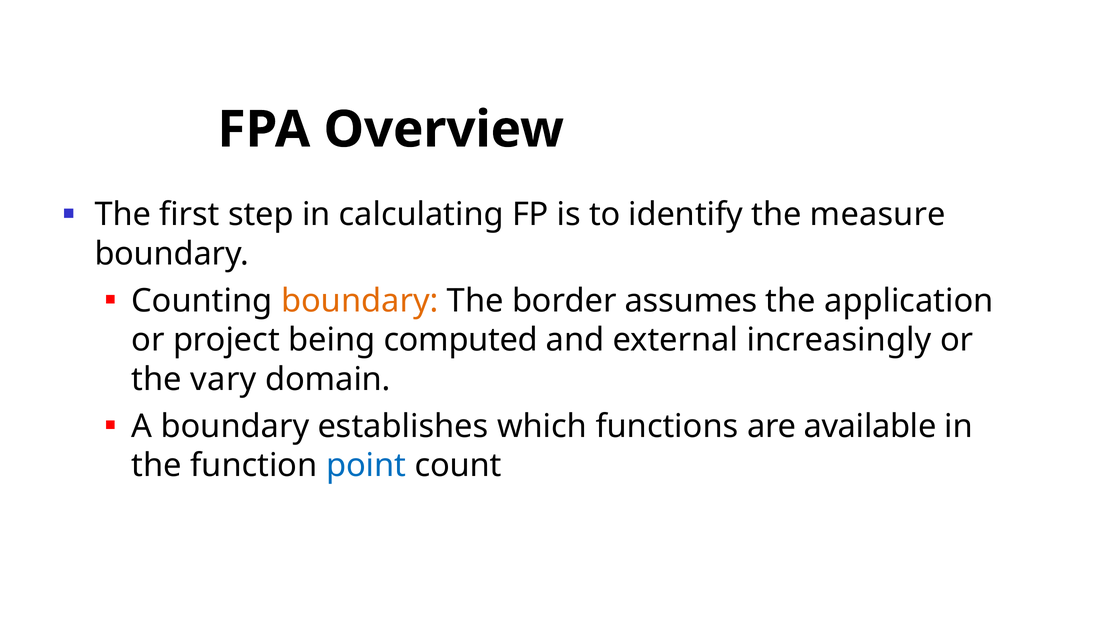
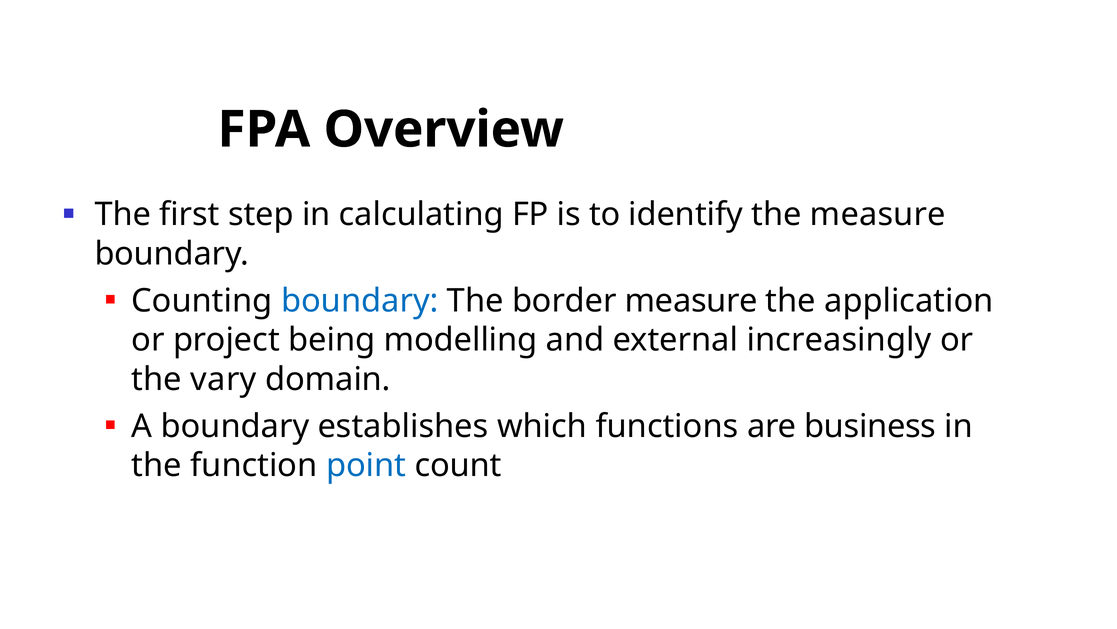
boundary at (360, 301) colour: orange -> blue
border assumes: assumes -> measure
computed: computed -> modelling
available: available -> business
